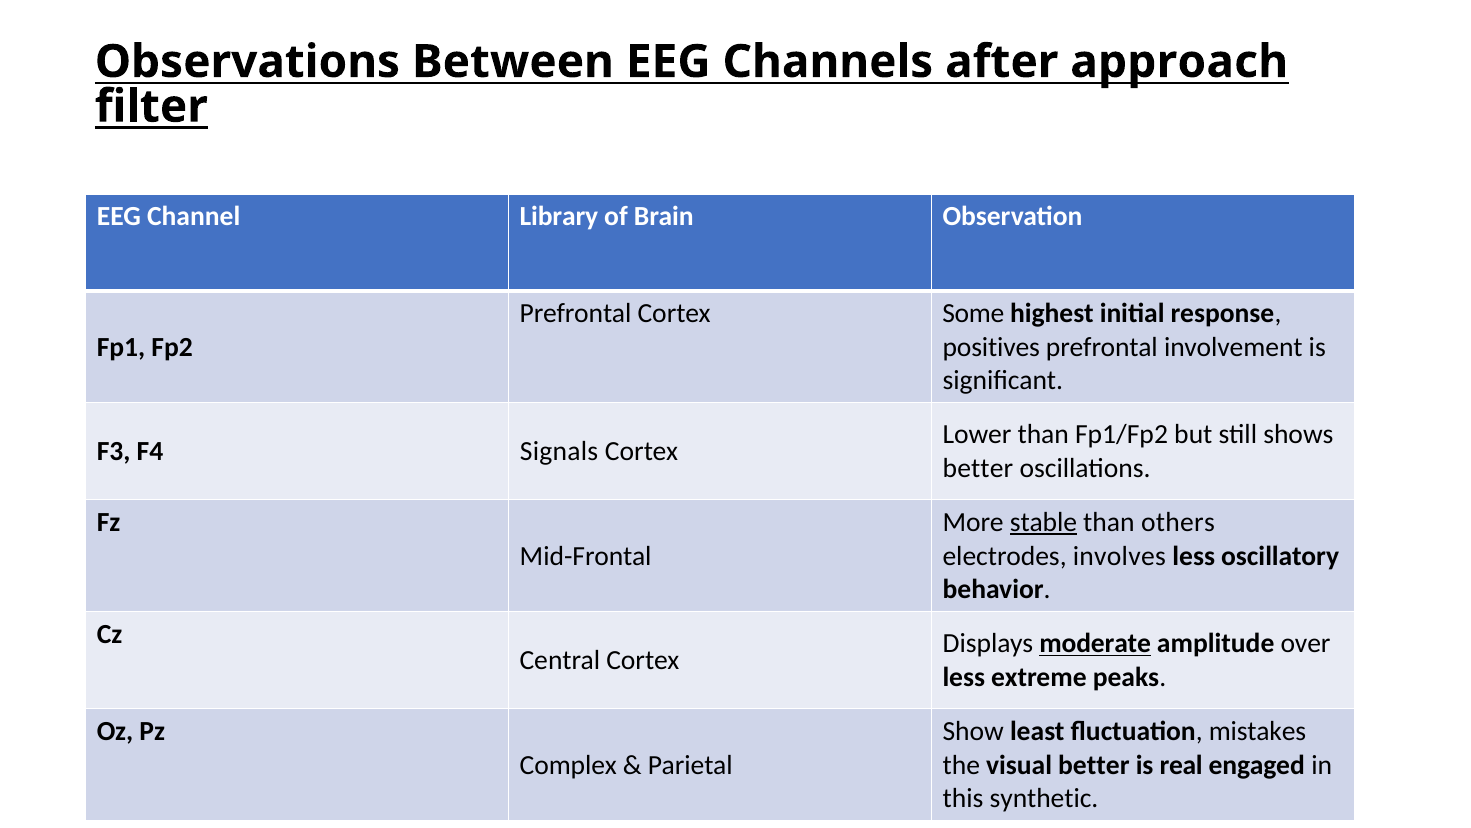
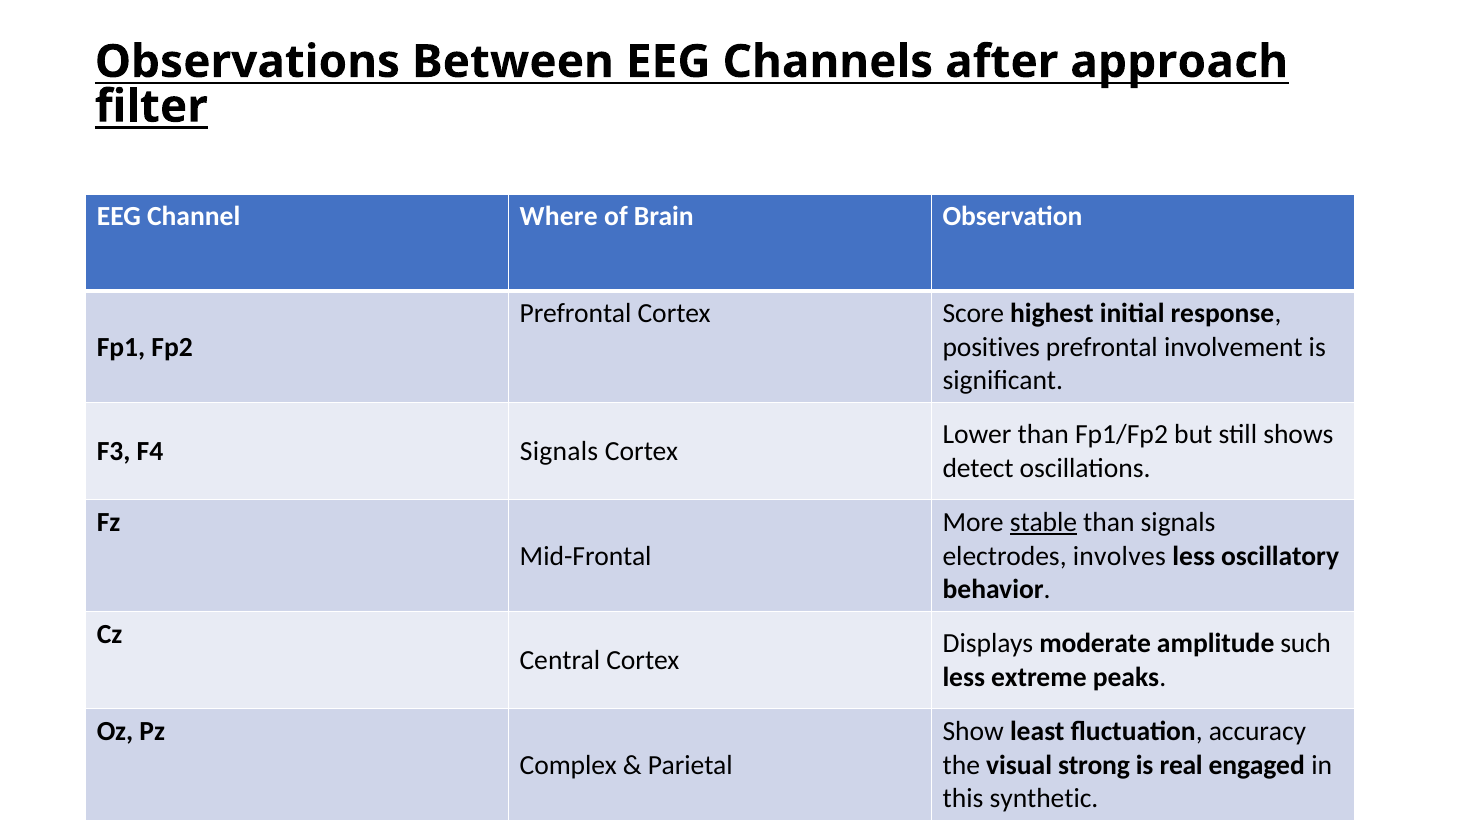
Library: Library -> Where
Some: Some -> Score
better at (978, 468): better -> detect
than others: others -> signals
moderate underline: present -> none
over: over -> such
mistakes: mistakes -> accuracy
visual better: better -> strong
